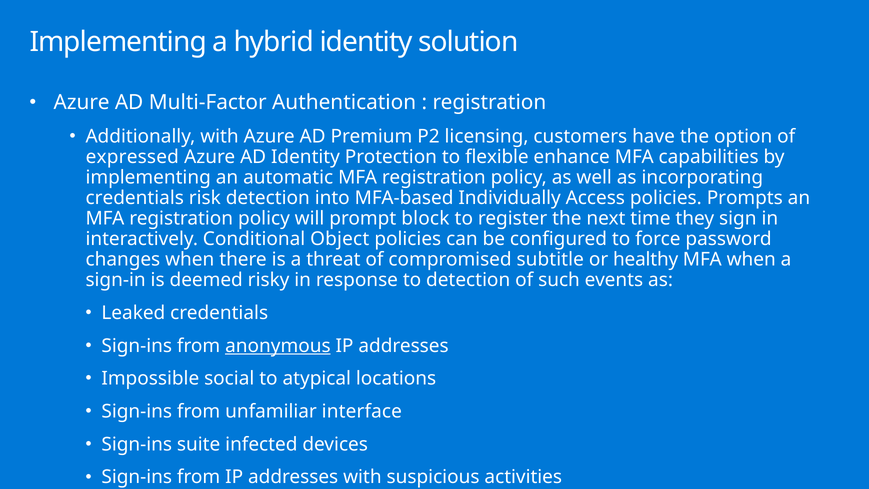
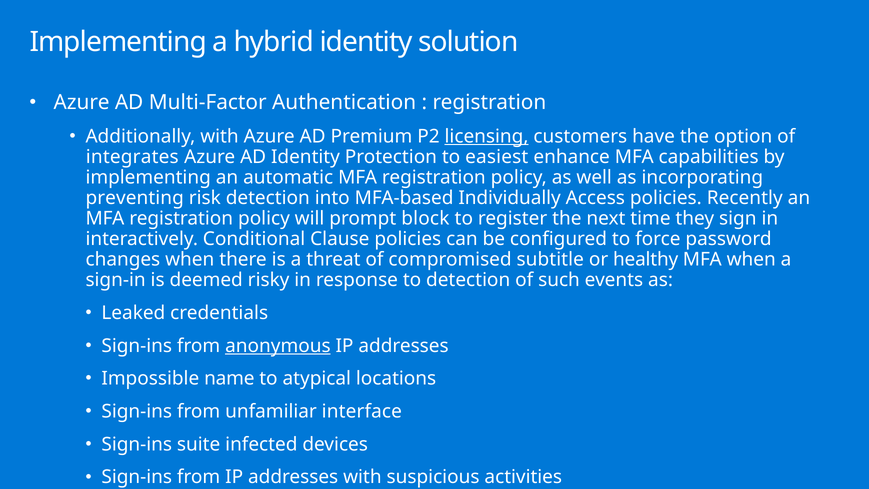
licensing underline: none -> present
expressed: expressed -> integrates
flexible: flexible -> easiest
credentials at (135, 198): credentials -> preventing
Prompts: Prompts -> Recently
Object: Object -> Clause
social: social -> name
